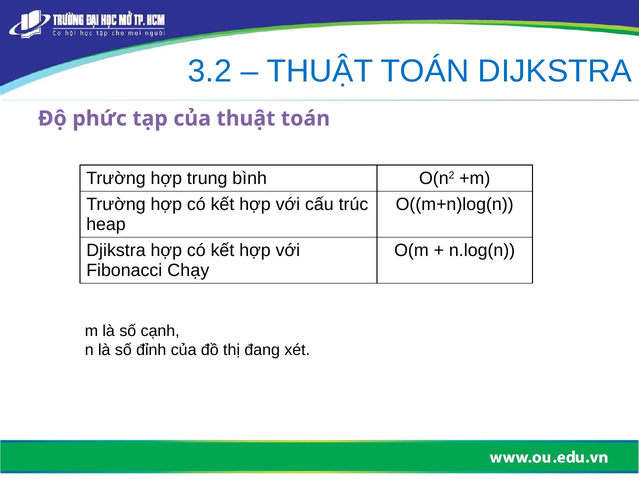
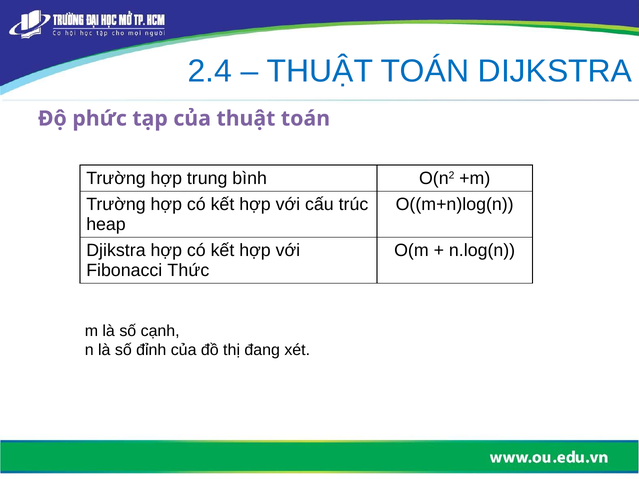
3.2: 3.2 -> 2.4
Chạy: Chạy -> Thức
